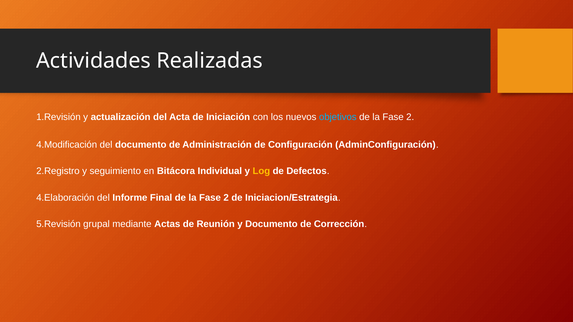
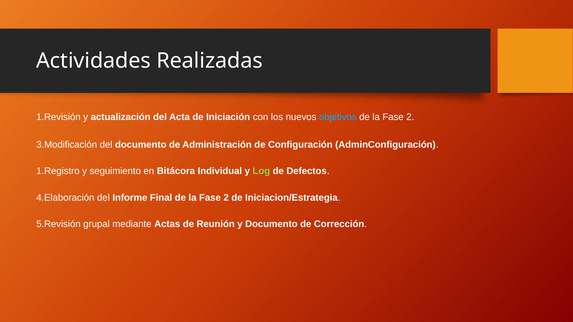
4.Modificación: 4.Modificación -> 3.Modificación
2.Registro: 2.Registro -> 1.Registro
Log colour: yellow -> light green
